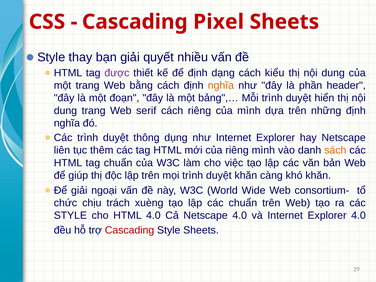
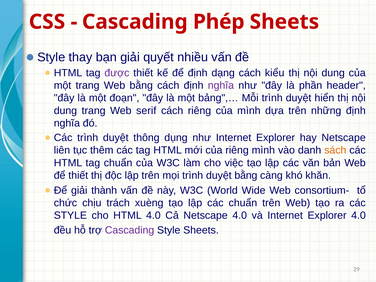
Pixel: Pixel -> Phép
nghĩa at (221, 86) colour: orange -> purple
để giúp: giúp -> thiết
duyệt khăn: khăn -> bằng
ngoại: ngoại -> thành
Cascading at (130, 230) colour: red -> purple
